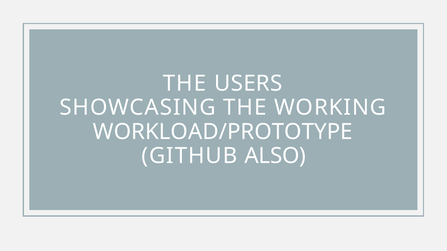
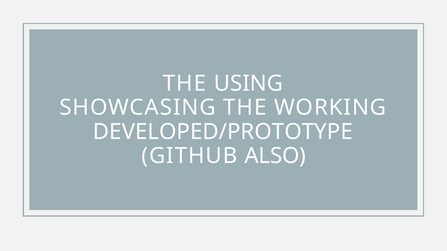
USERS: USERS -> USING
WORKLOAD/PROTOTYPE: WORKLOAD/PROTOTYPE -> DEVELOPED/PROTOTYPE
